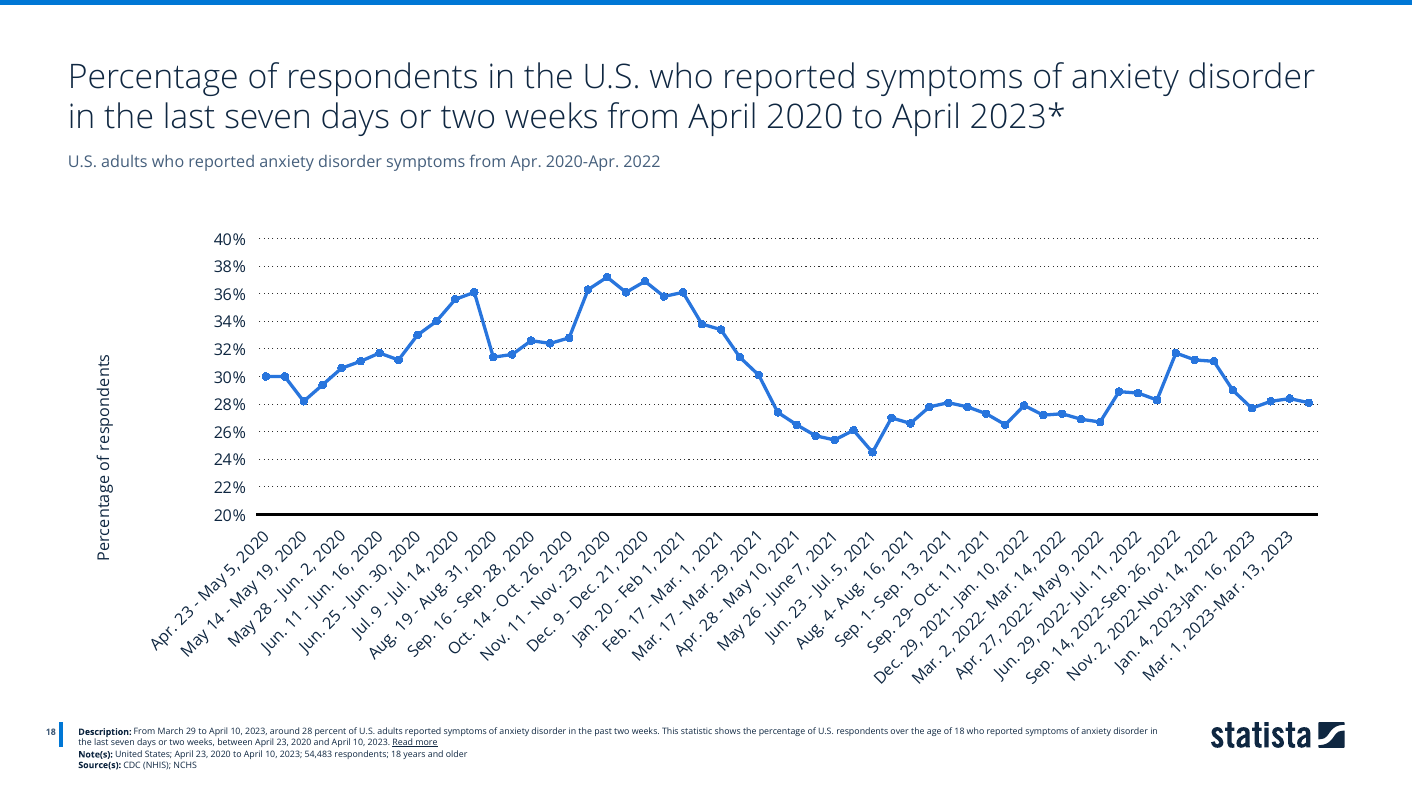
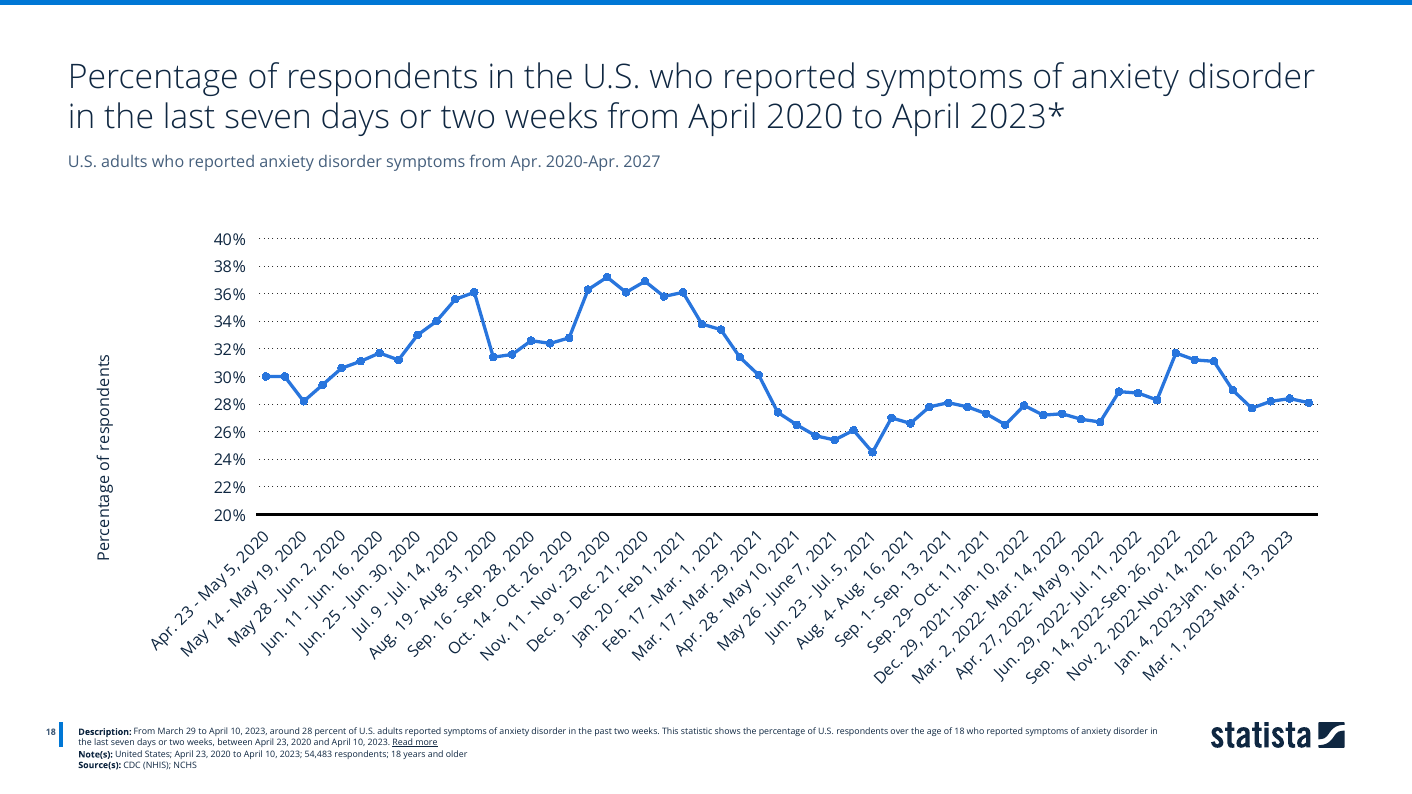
2022: 2022 -> 2027
